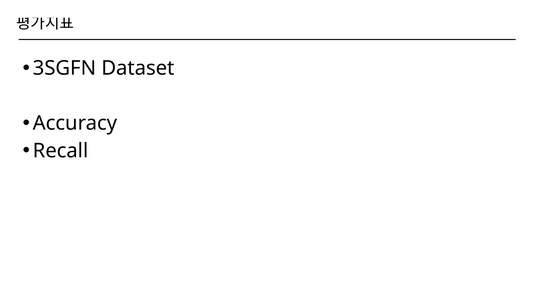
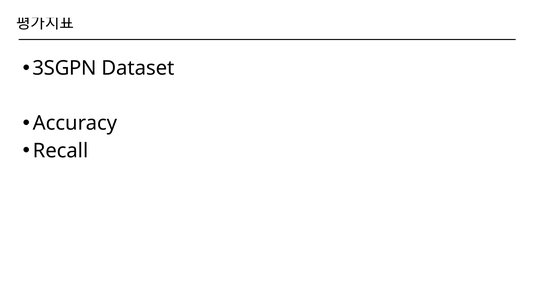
3SGFN: 3SGFN -> 3SGPN
